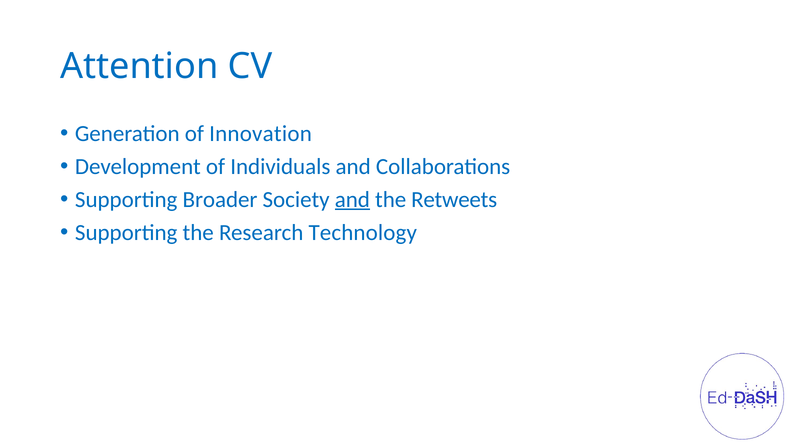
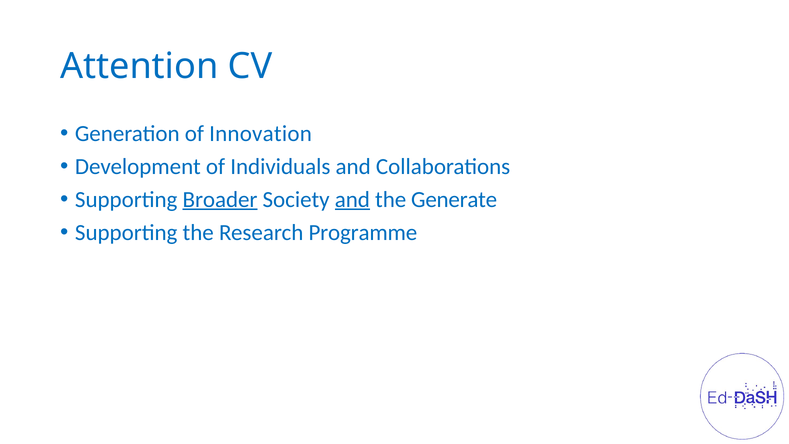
Broader underline: none -> present
Retweets: Retweets -> Generate
Technology: Technology -> Programme
